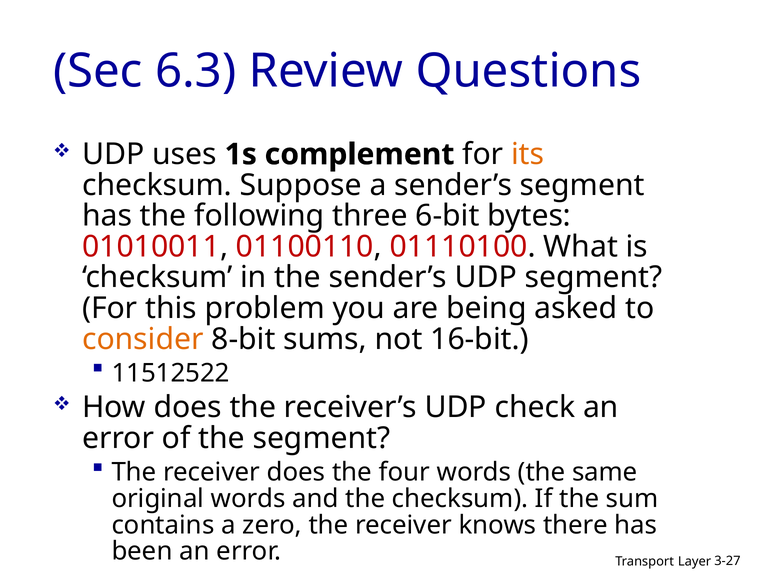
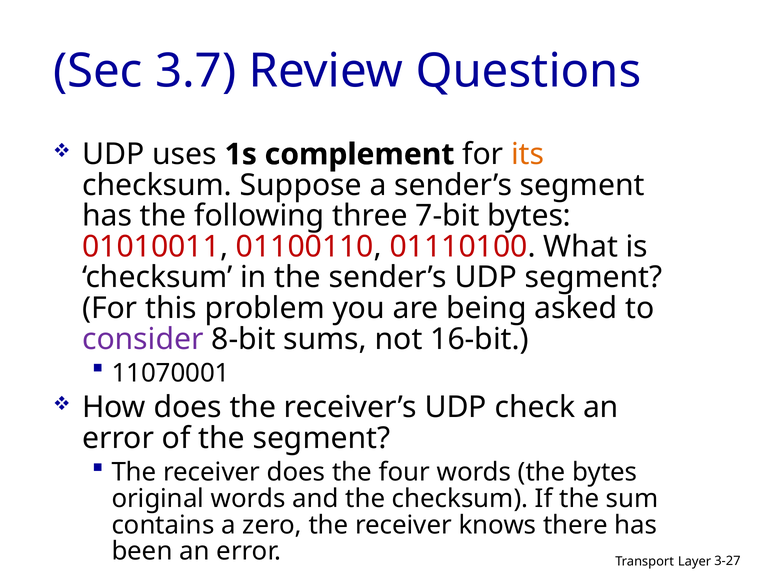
6.3: 6.3 -> 3.7
6-bit: 6-bit -> 7-bit
consider colour: orange -> purple
11512522: 11512522 -> 11070001
the same: same -> bytes
